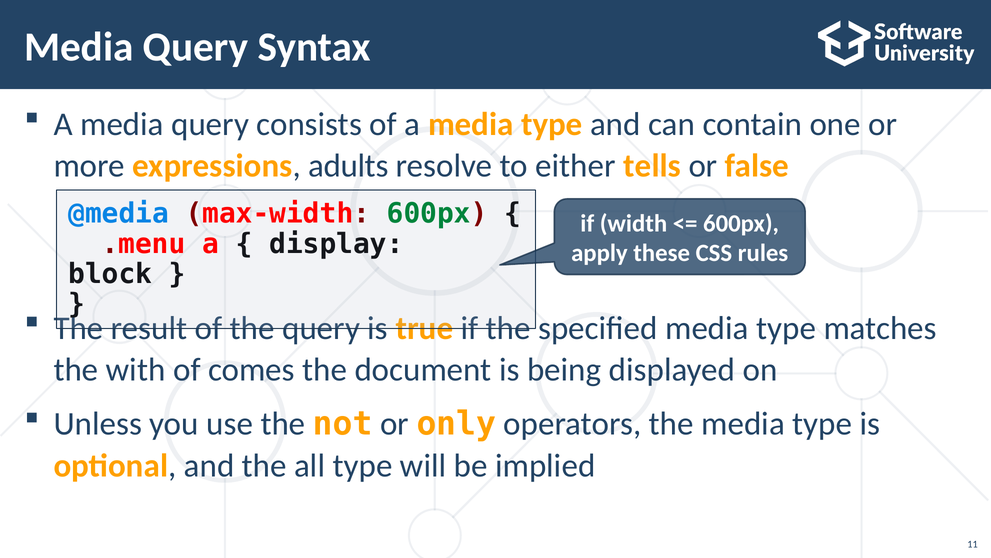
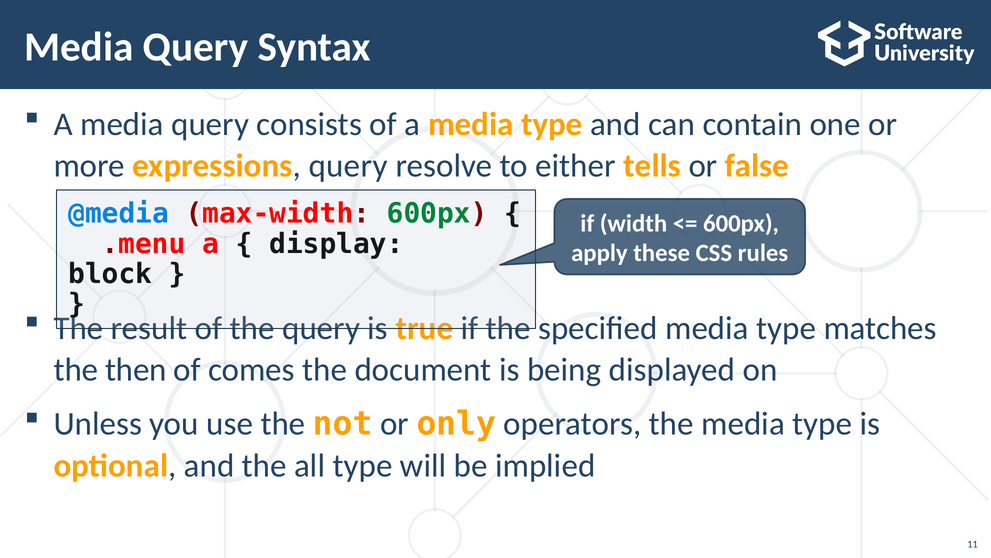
expressions adults: adults -> query
with: with -> then
